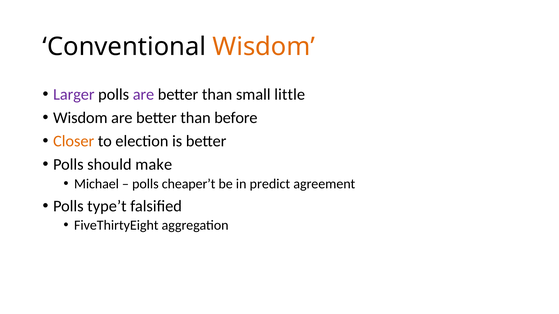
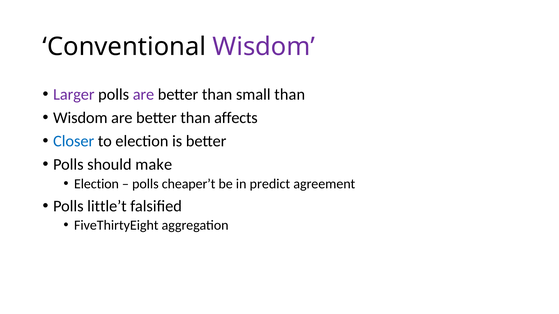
Wisdom at (264, 47) colour: orange -> purple
small little: little -> than
before: before -> affects
Closer colour: orange -> blue
Michael at (96, 184): Michael -> Election
type’t: type’t -> little’t
